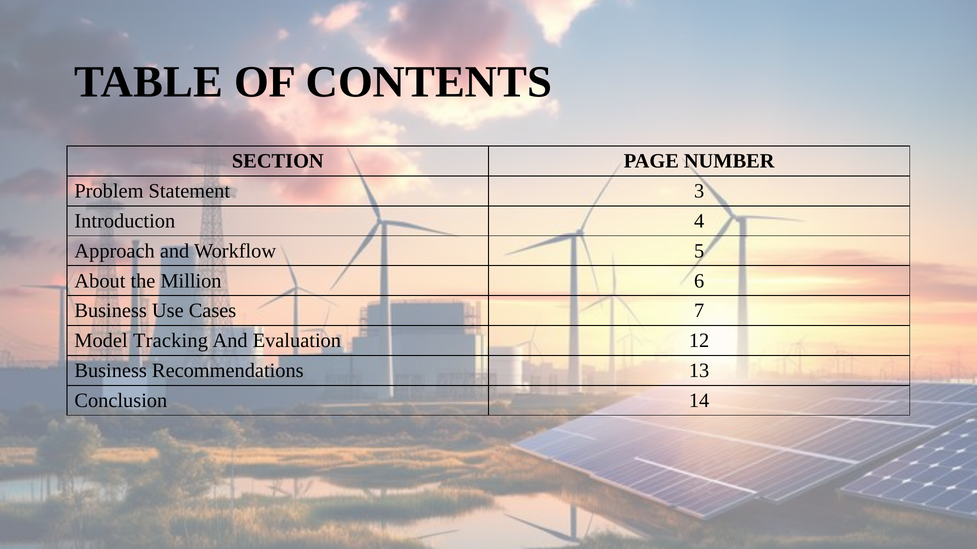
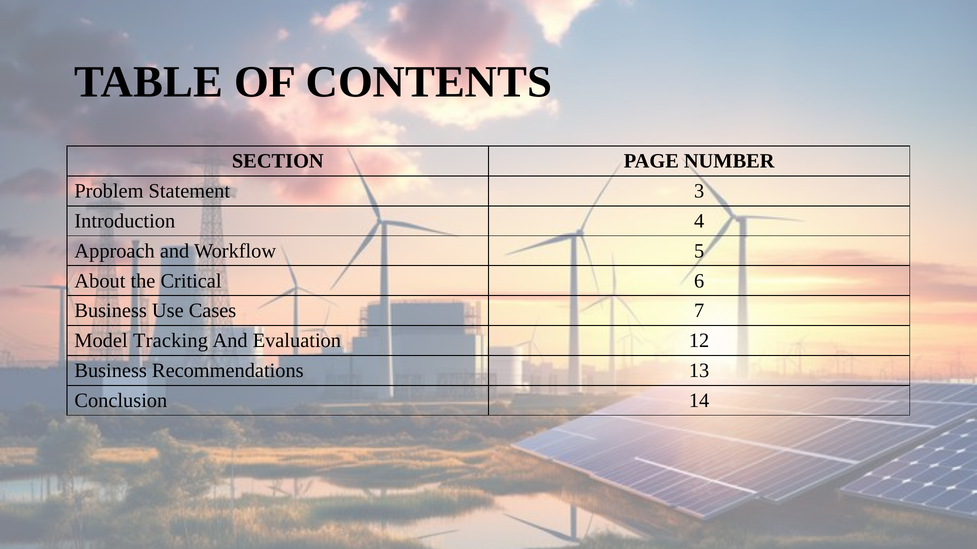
Million: Million -> Critical
